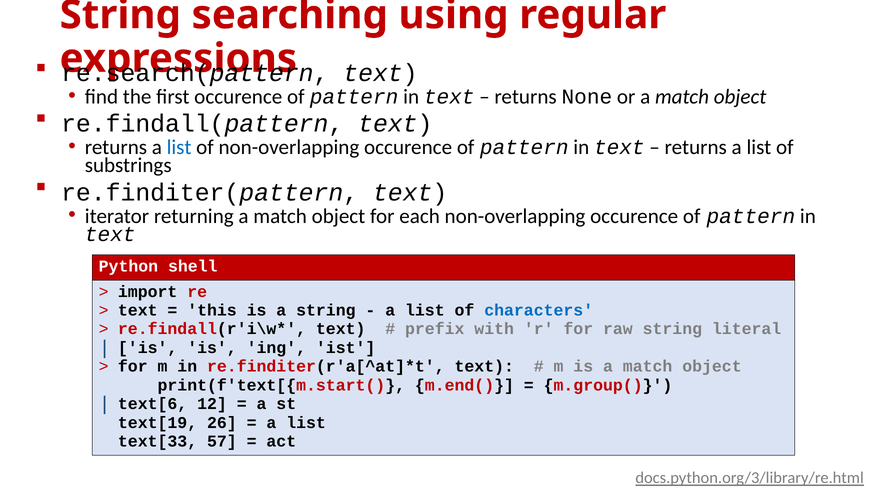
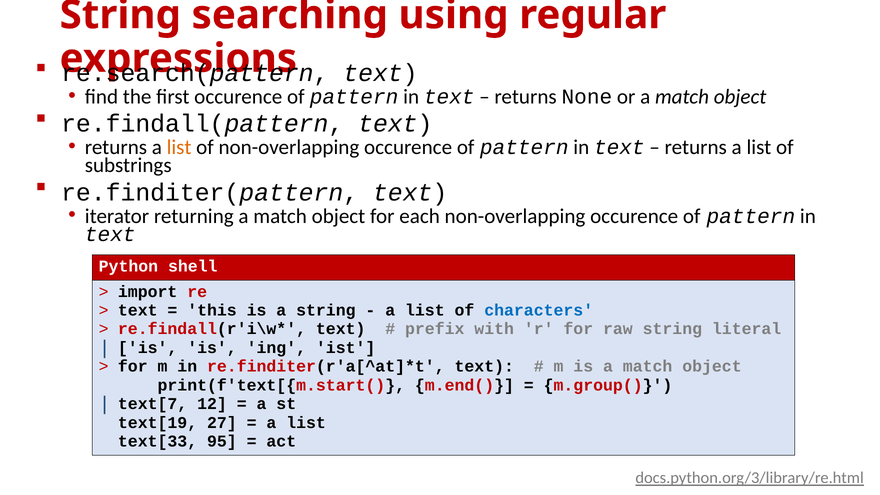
list at (179, 147) colour: blue -> orange
text[6: text[6 -> text[7
26: 26 -> 27
57: 57 -> 95
